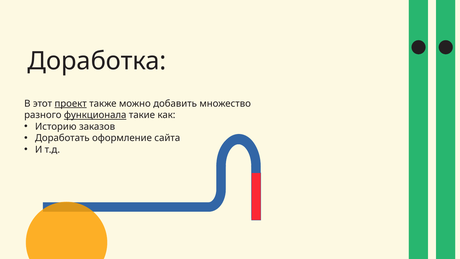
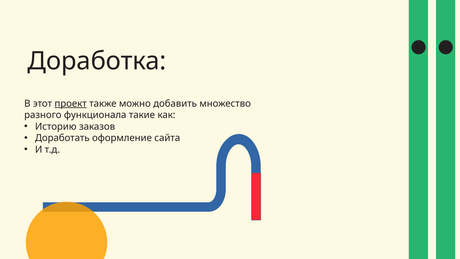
функционала underline: present -> none
